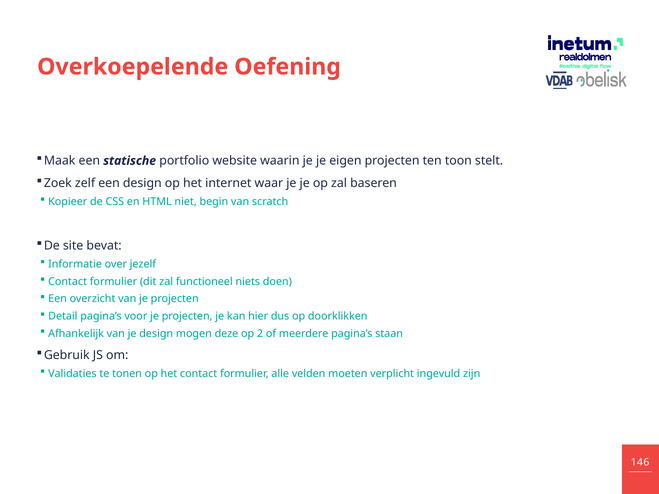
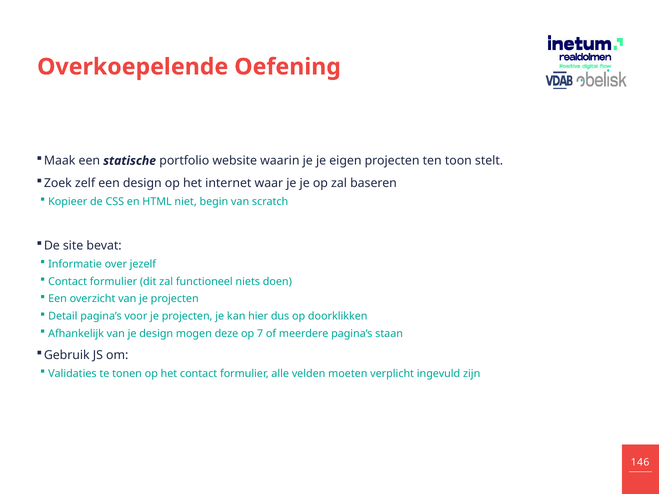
2: 2 -> 7
